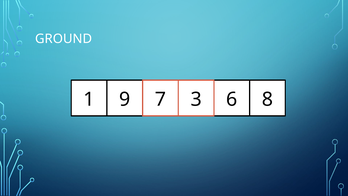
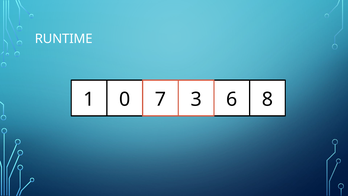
GROUND: GROUND -> RUNTIME
9: 9 -> 0
